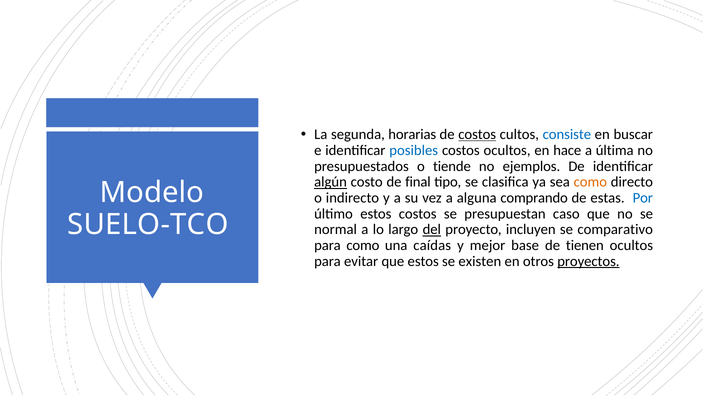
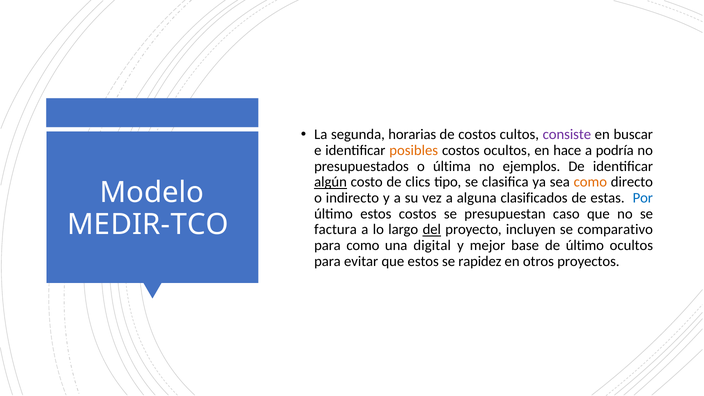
costos at (477, 134) underline: present -> none
consiste colour: blue -> purple
posibles colour: blue -> orange
última: última -> podría
tiende: tiende -> última
final: final -> clics
comprando: comprando -> clasificados
SUELO-TCO: SUELO-TCO -> MEDIR-TCO
normal: normal -> factura
caídas: caídas -> digital
de tienen: tienen -> último
existen: existen -> rapidez
proyectos underline: present -> none
